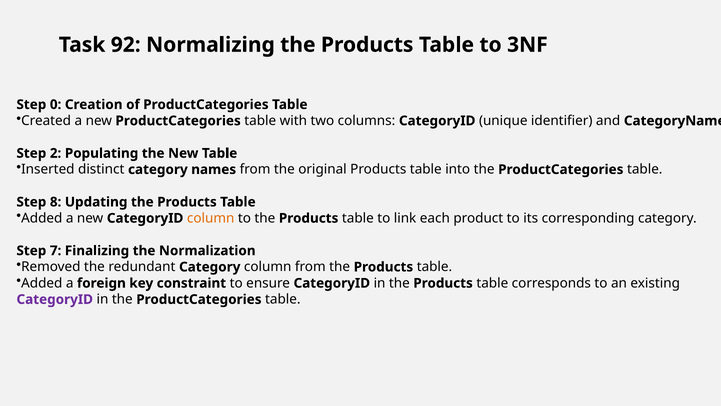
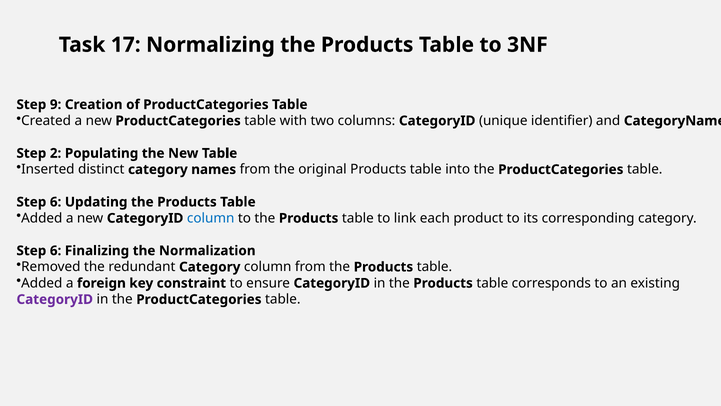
92: 92 -> 17
0: 0 -> 9
8 at (56, 202): 8 -> 6
column at (211, 218) colour: orange -> blue
7 at (56, 250): 7 -> 6
